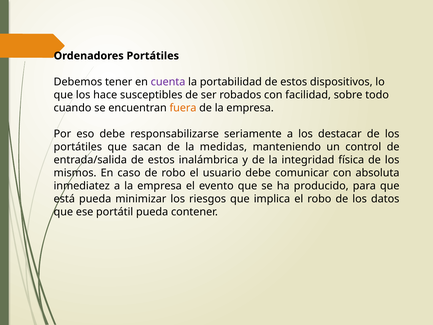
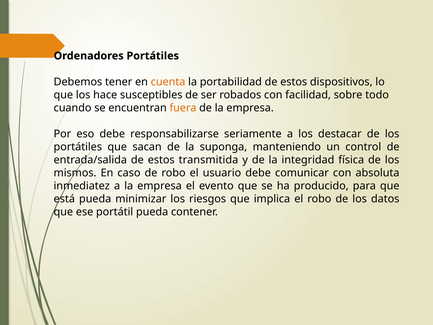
cuenta colour: purple -> orange
medidas: medidas -> suponga
inalámbrica: inalámbrica -> transmitida
